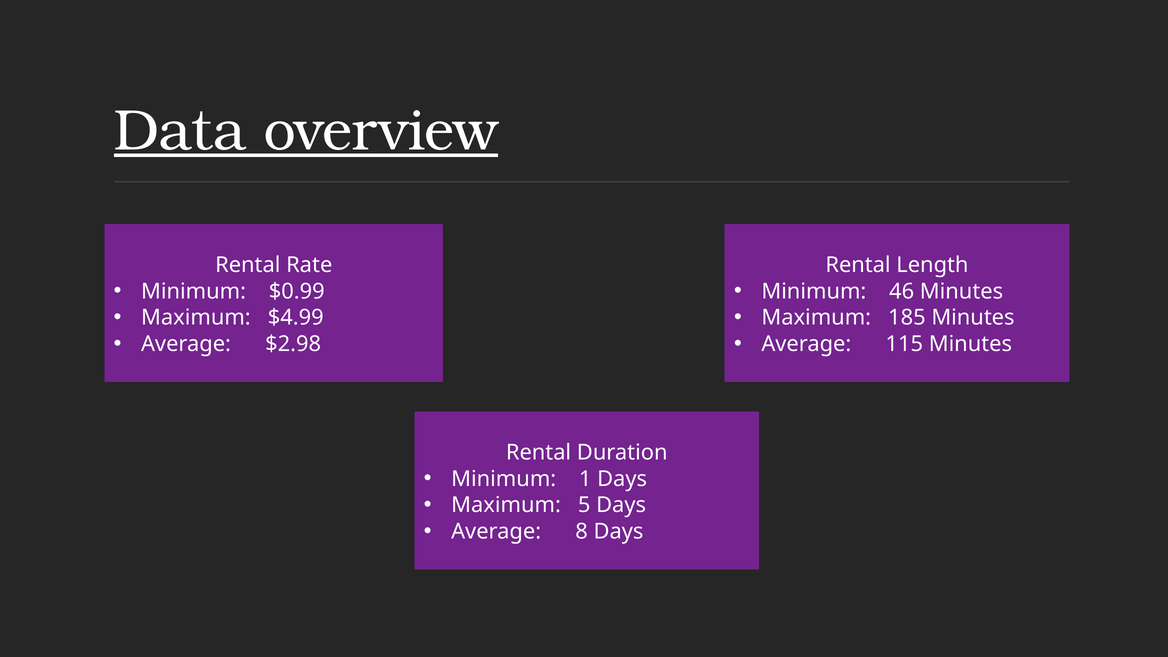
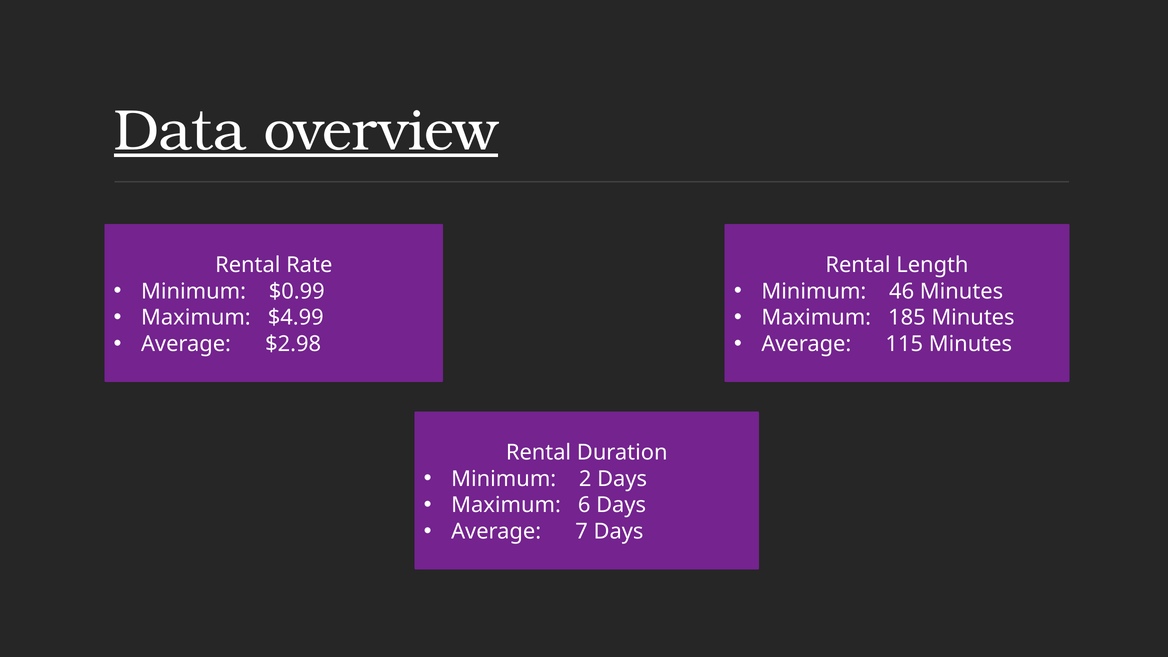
1: 1 -> 2
5: 5 -> 6
8: 8 -> 7
